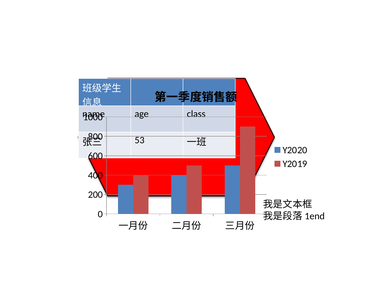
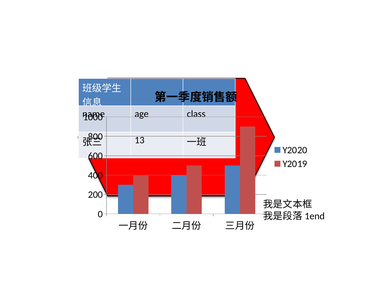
53: 53 -> 13
